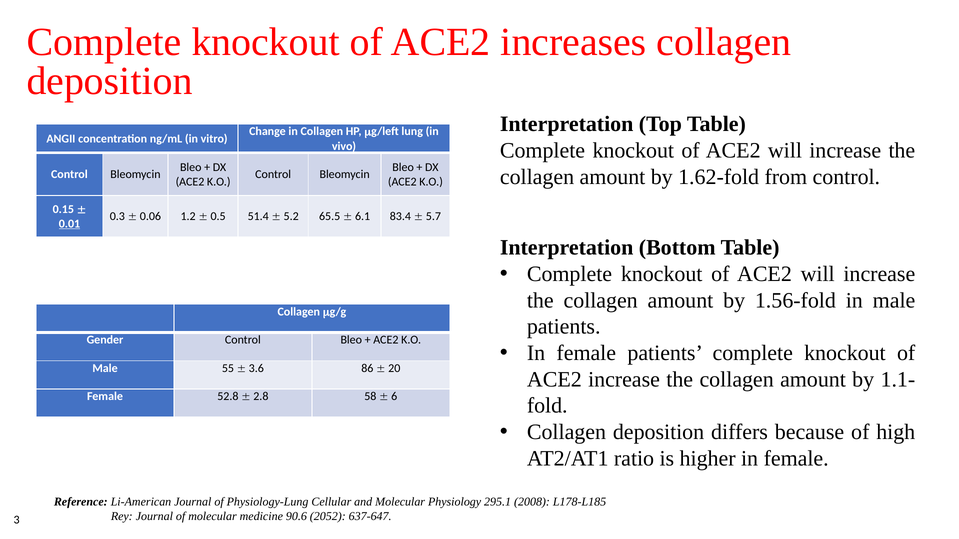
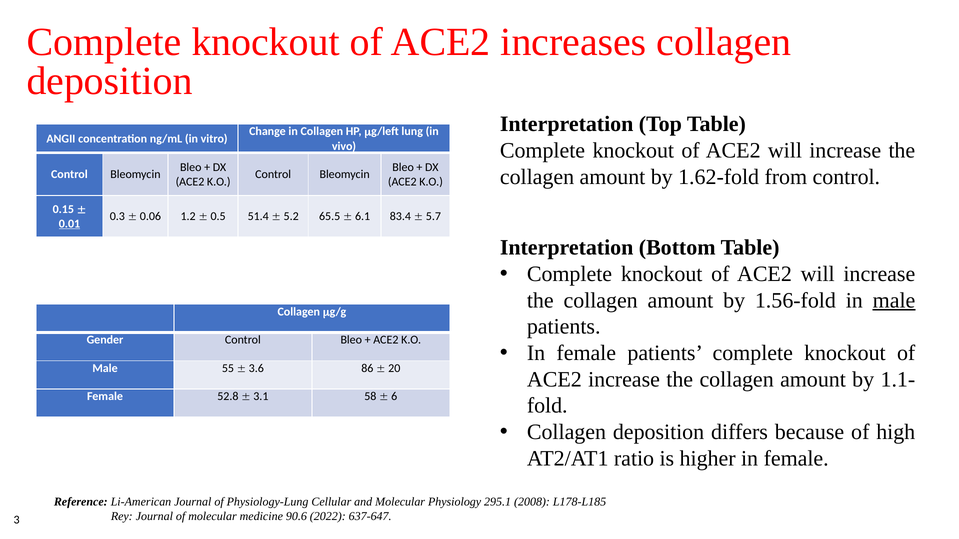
male at (894, 301) underline: none -> present
2.8: 2.8 -> 3.1
2052: 2052 -> 2022
